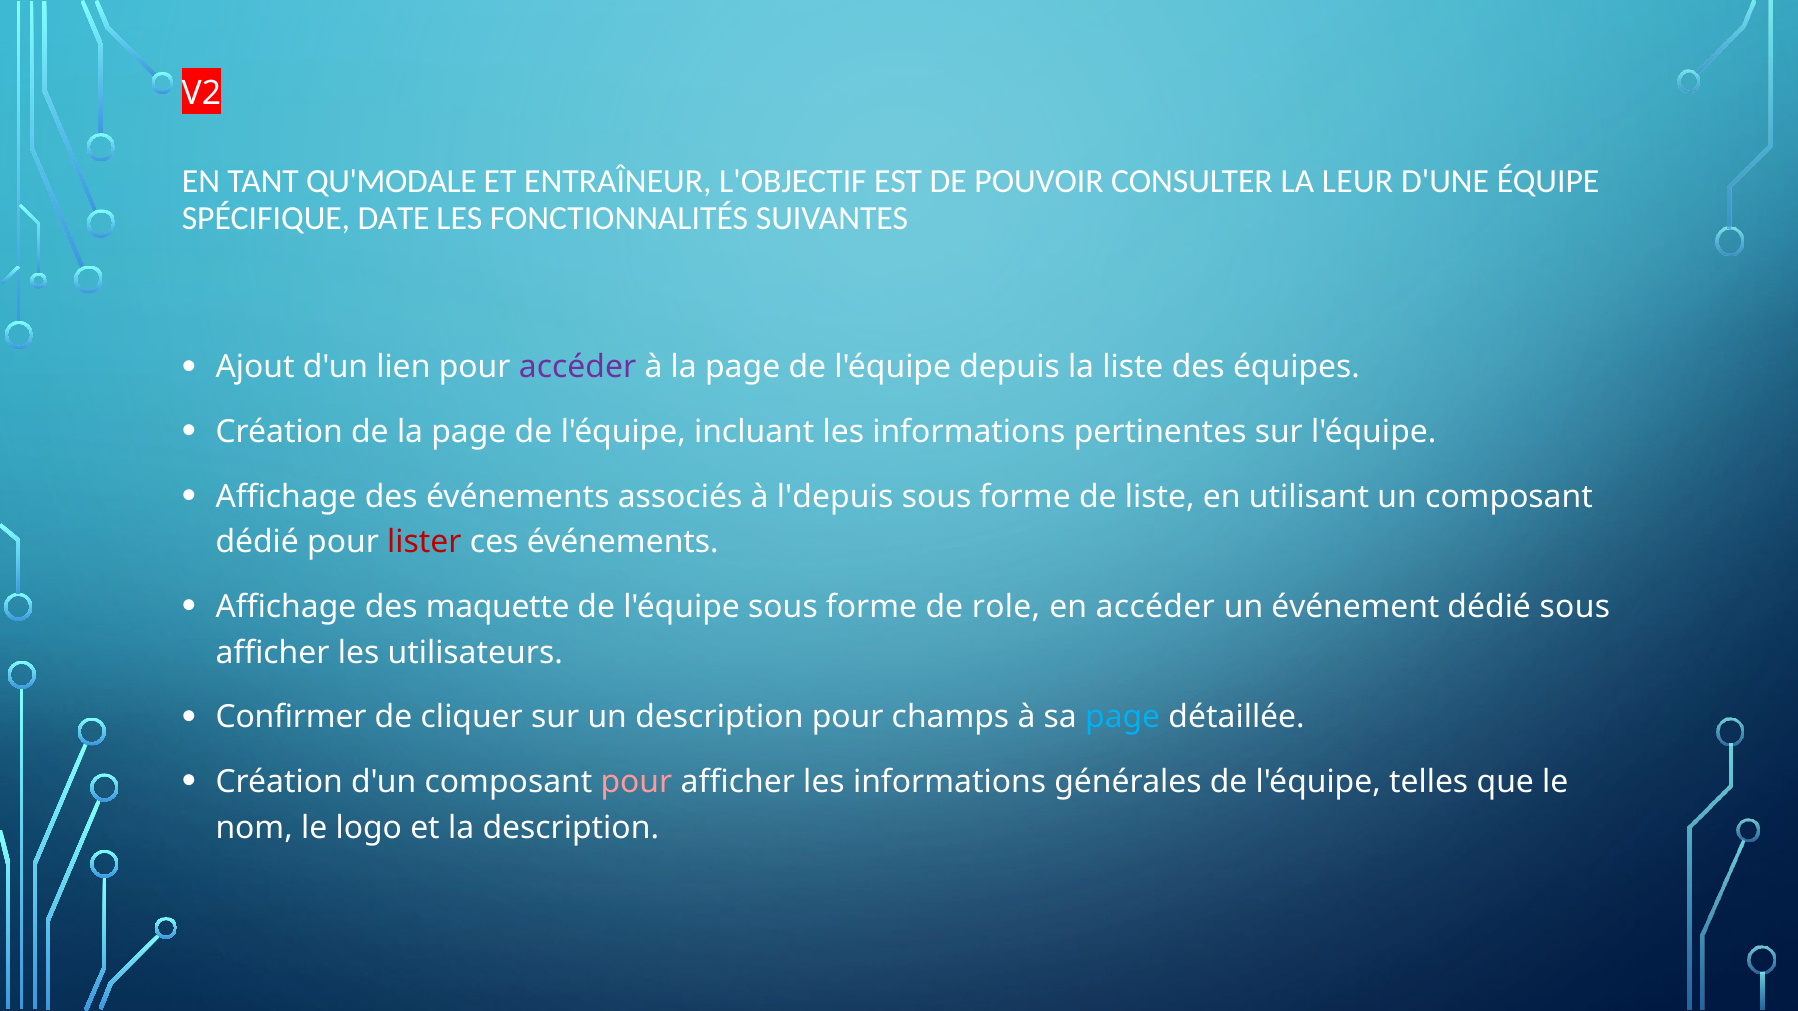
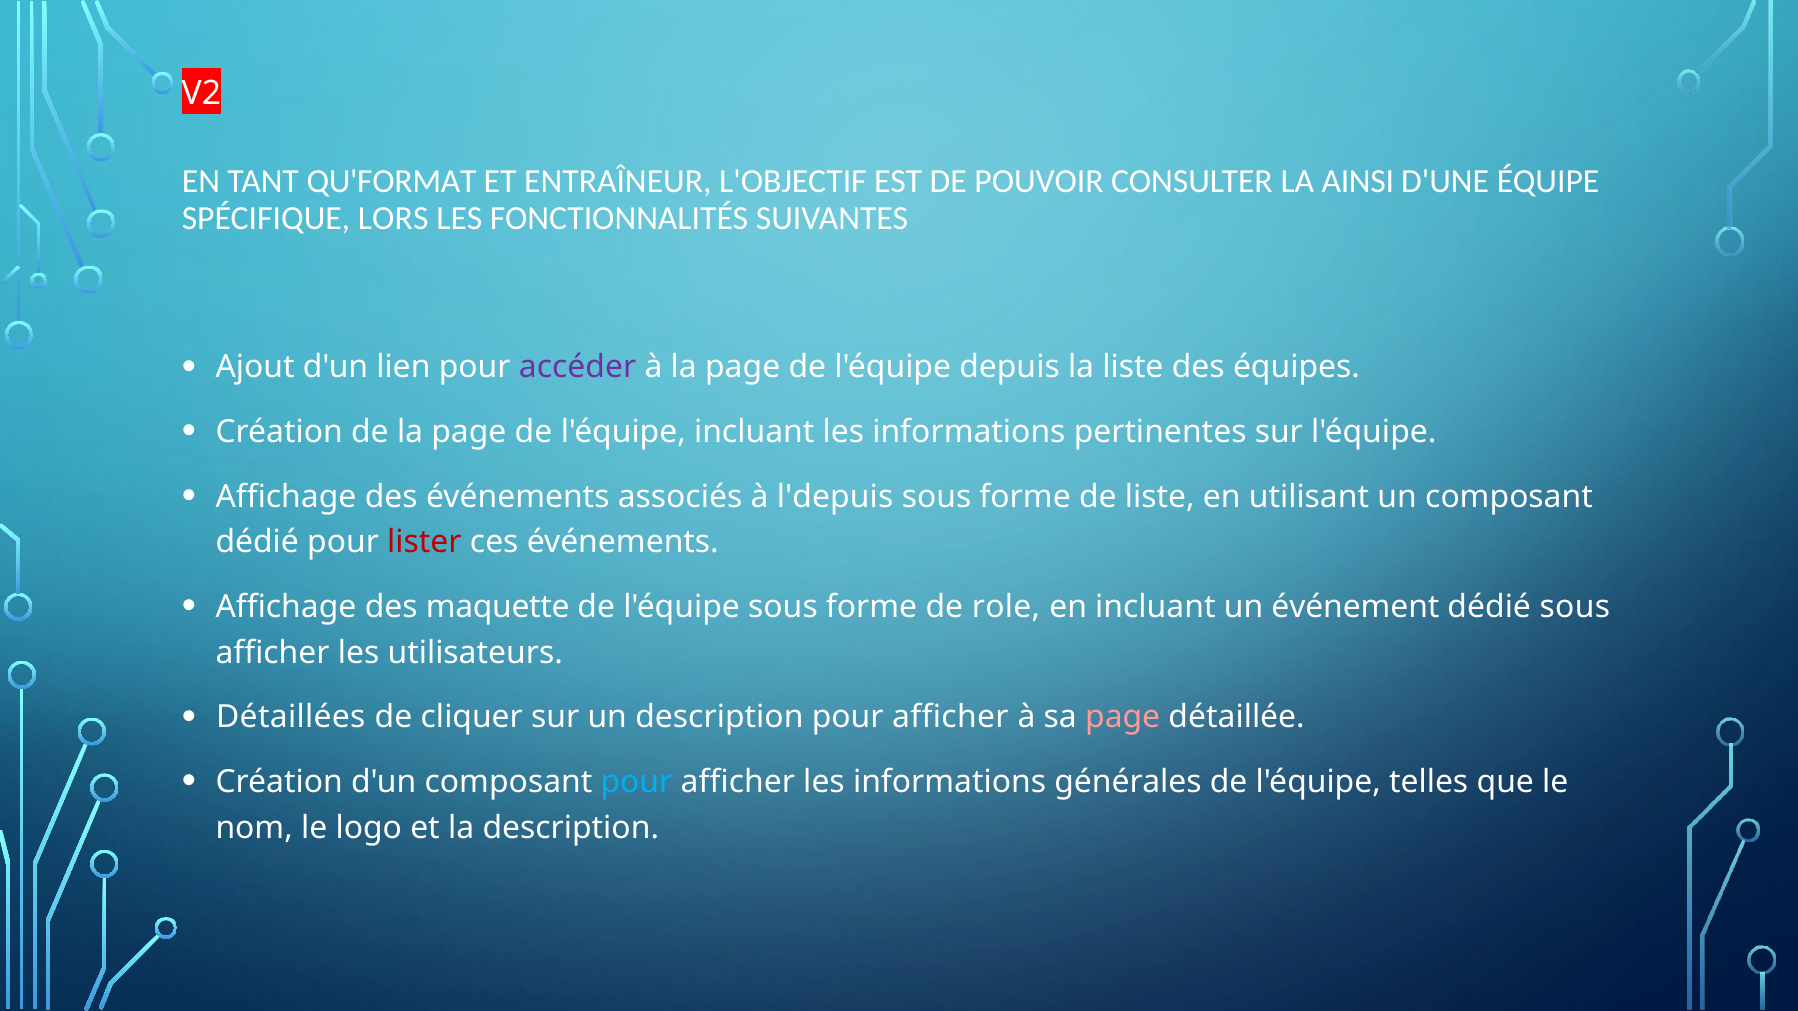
QU'MODALE: QU'MODALE -> QU'FORMAT
LEUR: LEUR -> AINSI
DATE: DATE -> LORS
en accéder: accéder -> incluant
Confirmer: Confirmer -> Détaillées
champs at (950, 718): champs -> afficher
page at (1123, 718) colour: light blue -> pink
pour at (636, 782) colour: pink -> light blue
